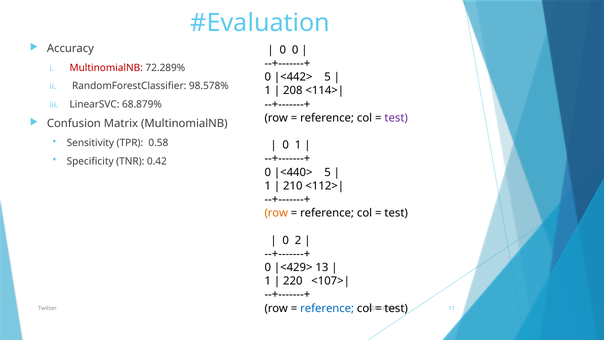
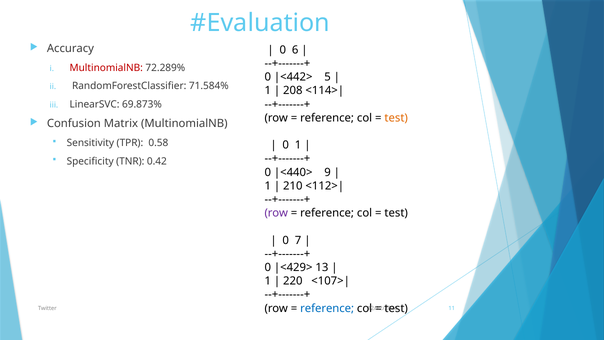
0 0: 0 -> 6
98.578%: 98.578% -> 71.584%
68.879%: 68.879% -> 69.873%
test at (396, 118) colour: purple -> orange
5 at (328, 172): 5 -> 9
row at (276, 213) colour: orange -> purple
2: 2 -> 7
